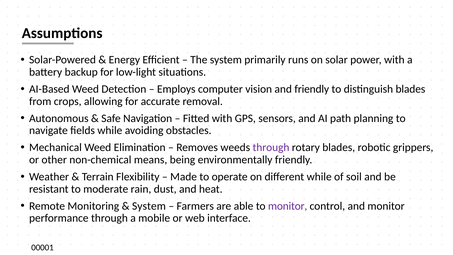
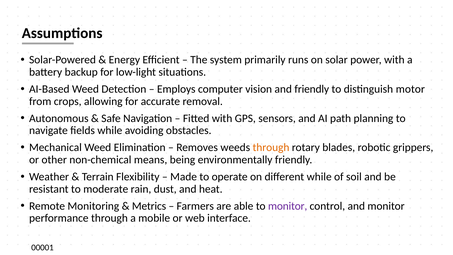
distinguish blades: blades -> motor
through at (271, 147) colour: purple -> orange
System at (149, 206): System -> Metrics
